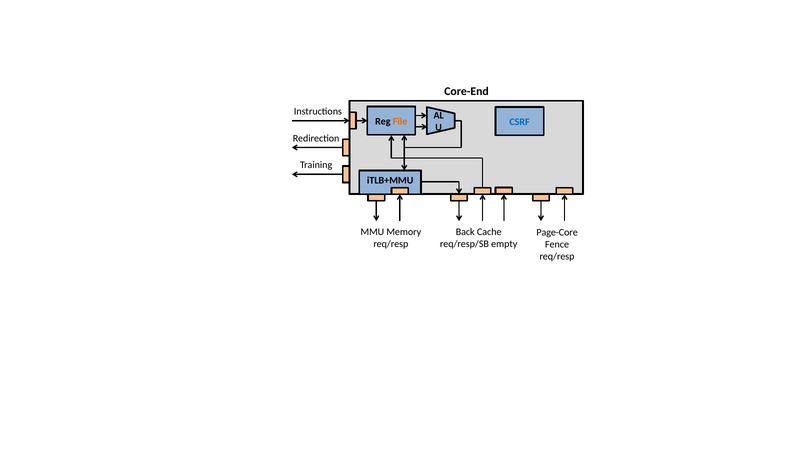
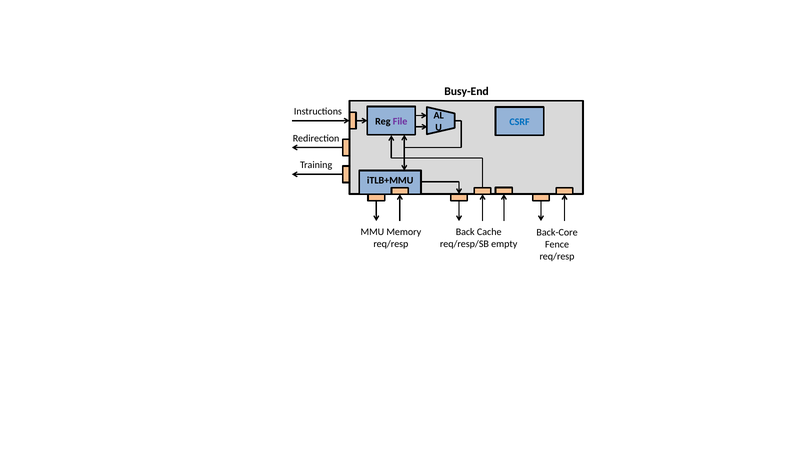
Core-End: Core-End -> Busy-End
File colour: orange -> purple
Page-Core: Page-Core -> Back-Core
